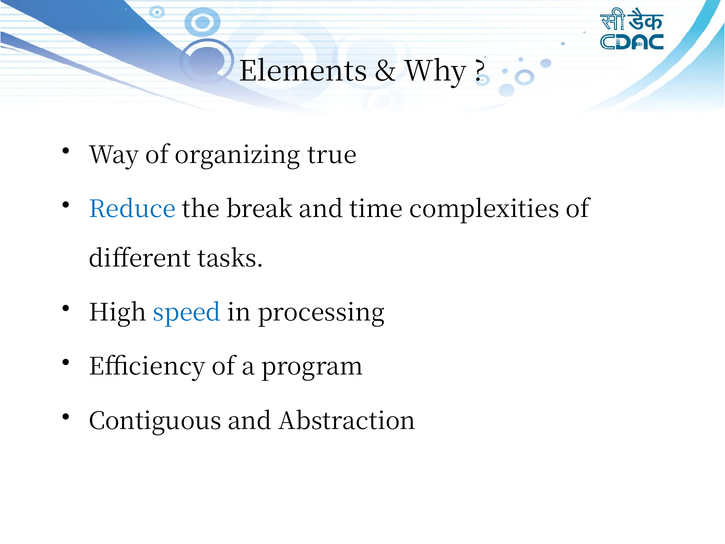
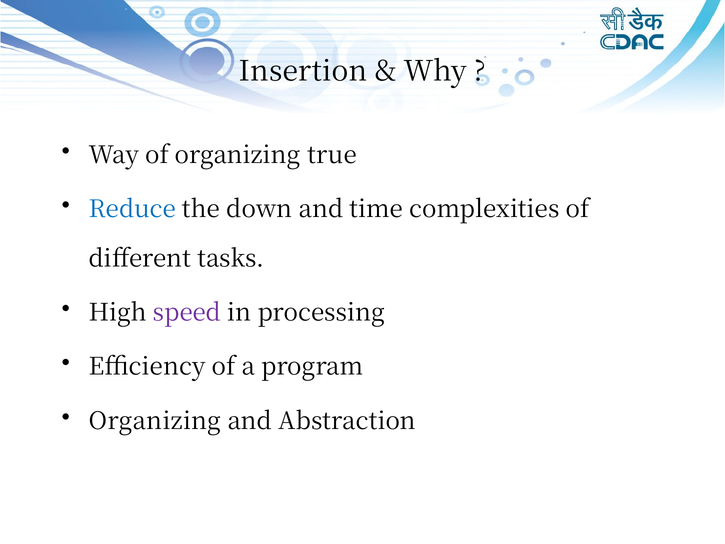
Elements: Elements -> Insertion
break: break -> down
speed colour: blue -> purple
Contiguous at (155, 421): Contiguous -> Organizing
